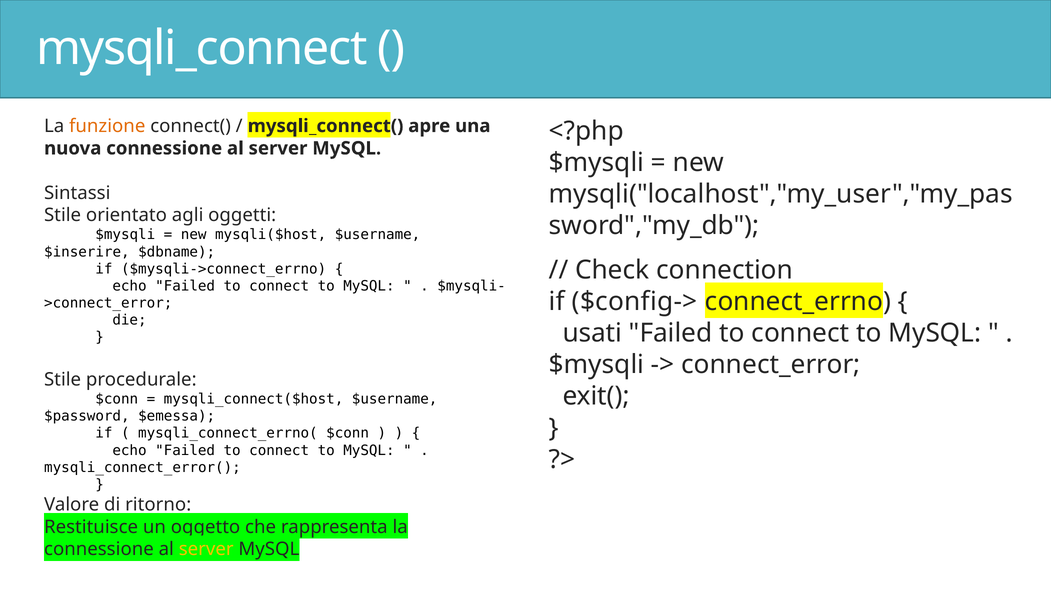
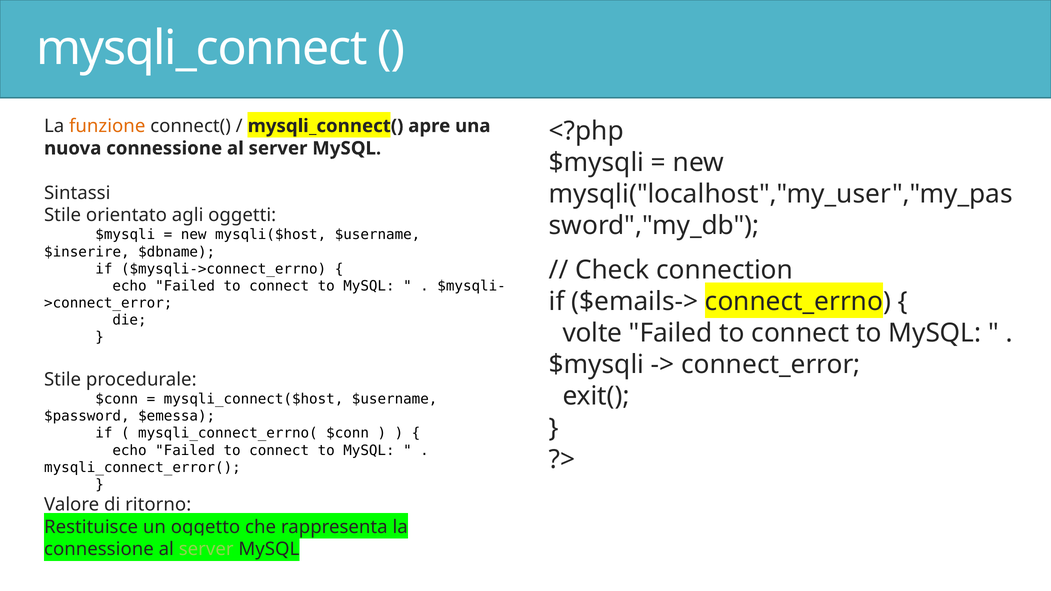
$config->: $config-> -> $emails->
usati: usati -> volte
server at (206, 549) colour: yellow -> light green
